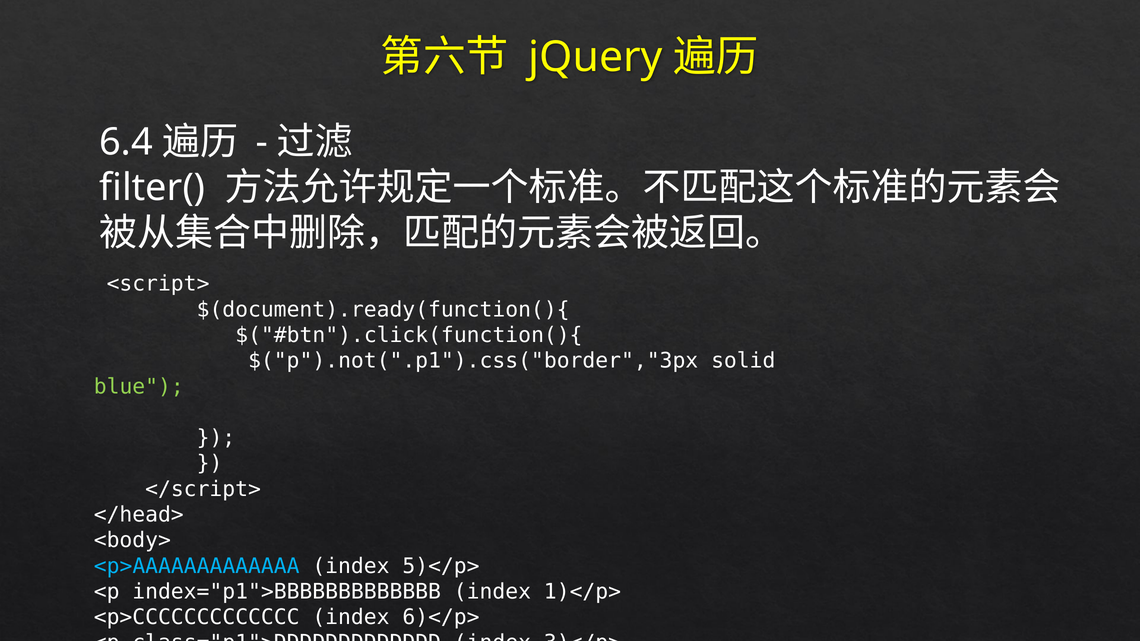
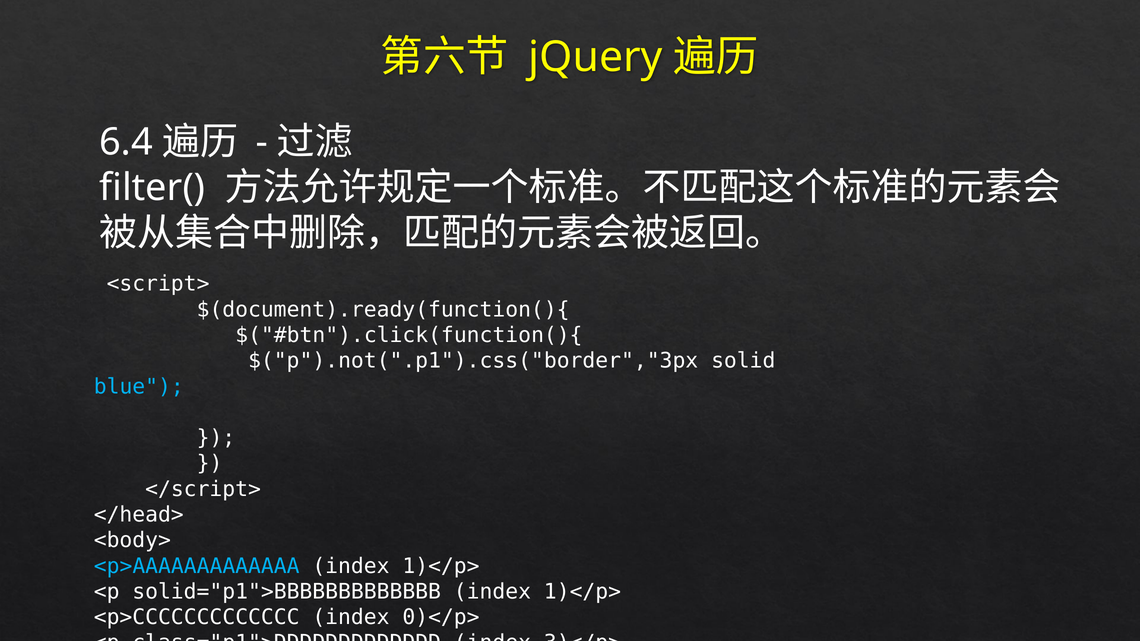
blue colour: light green -> light blue
5)</p> at (441, 566): 5)</p> -> 1)</p>
index="p1">BBBBBBBBBBBBB: index="p1">BBBBBBBBBBBBB -> solid="p1">BBBBBBBBBBBBB
6)</p>: 6)</p> -> 0)</p>
